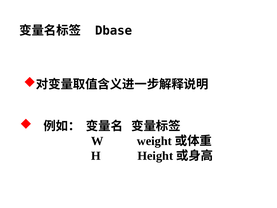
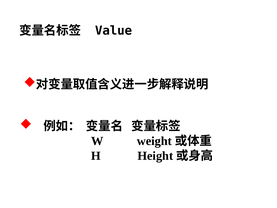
Dbase: Dbase -> Value
